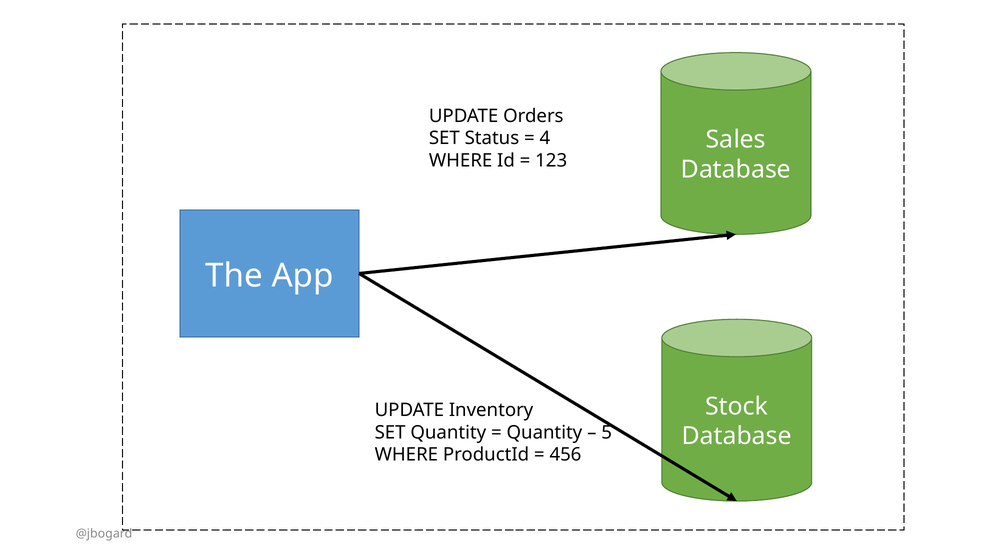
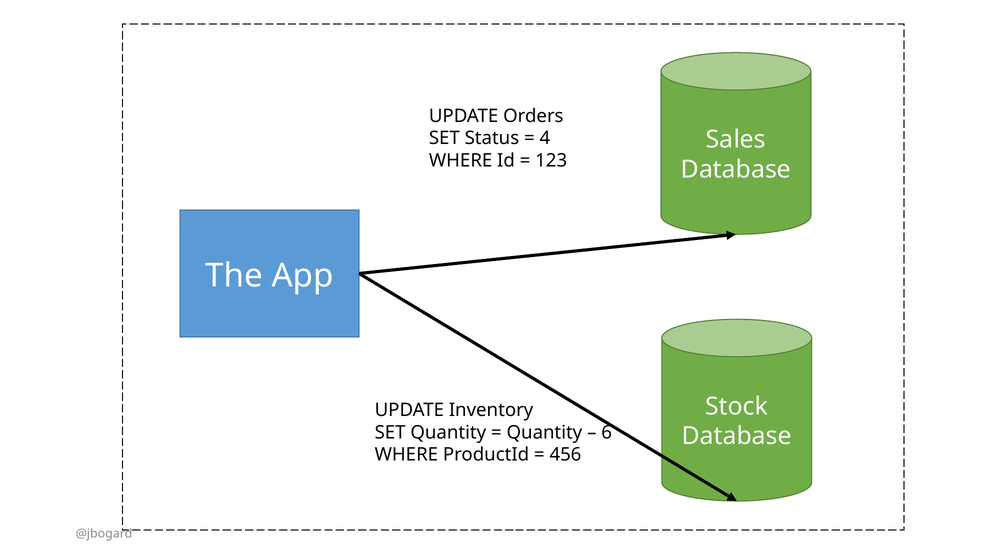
5: 5 -> 6
